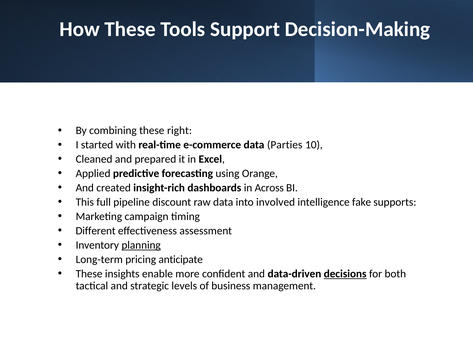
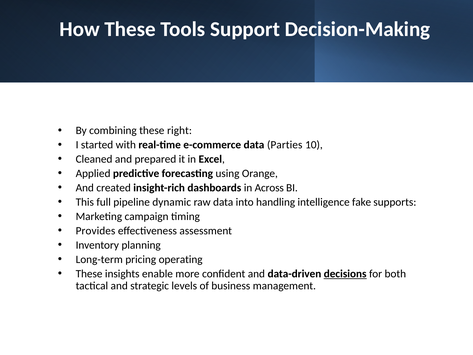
discount: discount -> dynamic
involved: involved -> handling
Different: Different -> Provides
planning underline: present -> none
anticipate: anticipate -> operating
